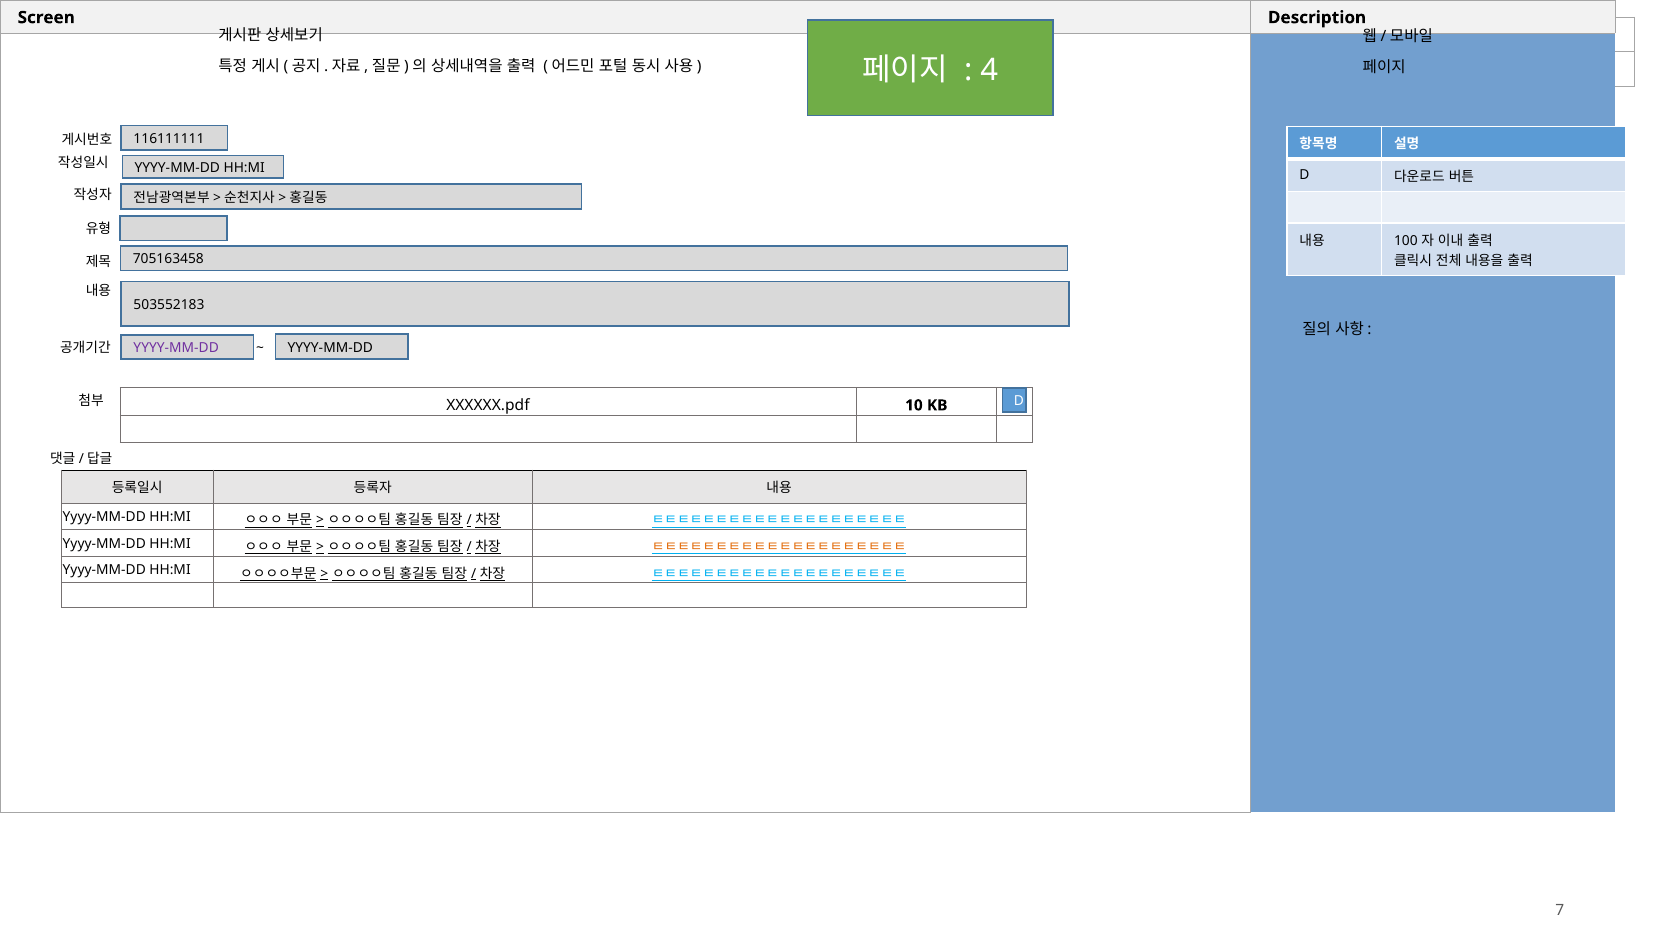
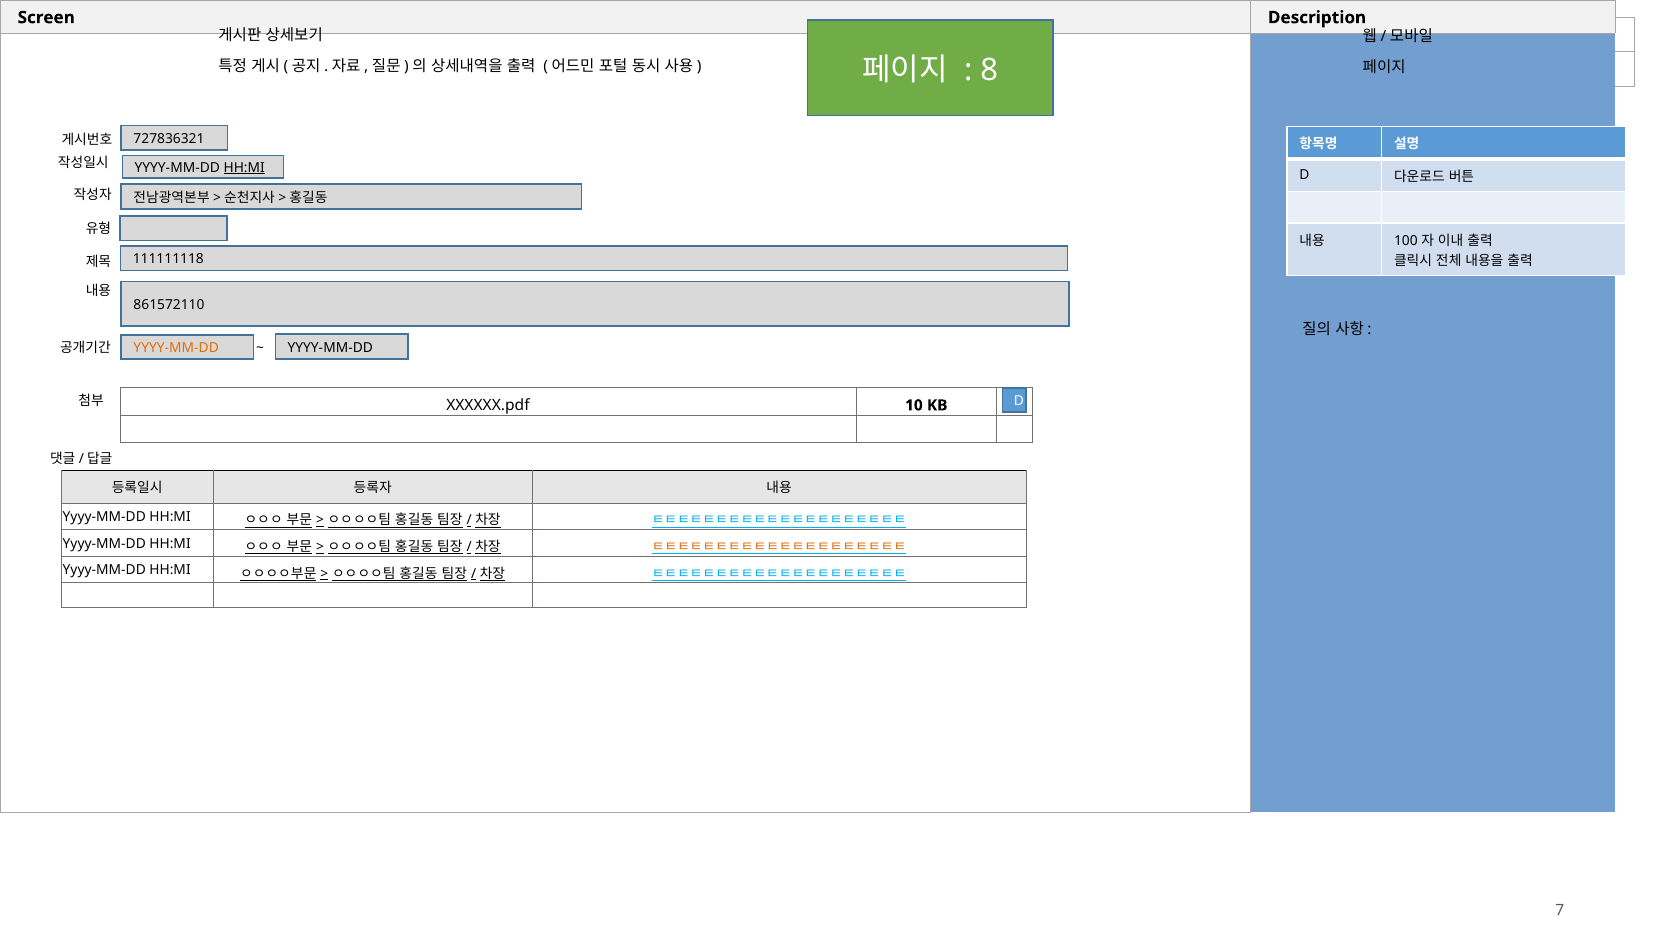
4: 4 -> 8
116111111: 116111111 -> 727836321
HH:MI at (244, 168) underline: none -> present
705163458: 705163458 -> 111111118
503552183: 503552183 -> 861572110
YYYY-MM-DD at (176, 348) colour: purple -> orange
